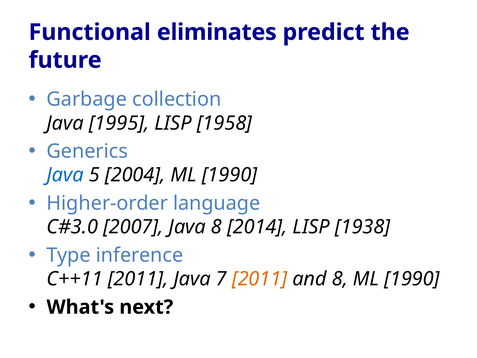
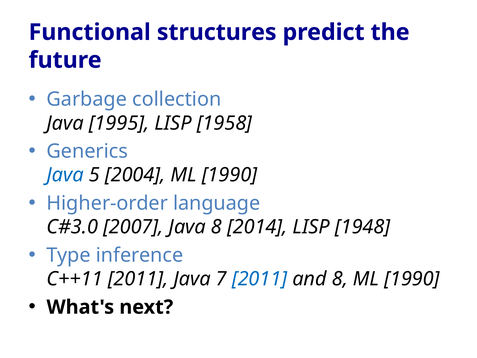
eliminates: eliminates -> structures
1938: 1938 -> 1948
2011 at (260, 279) colour: orange -> blue
